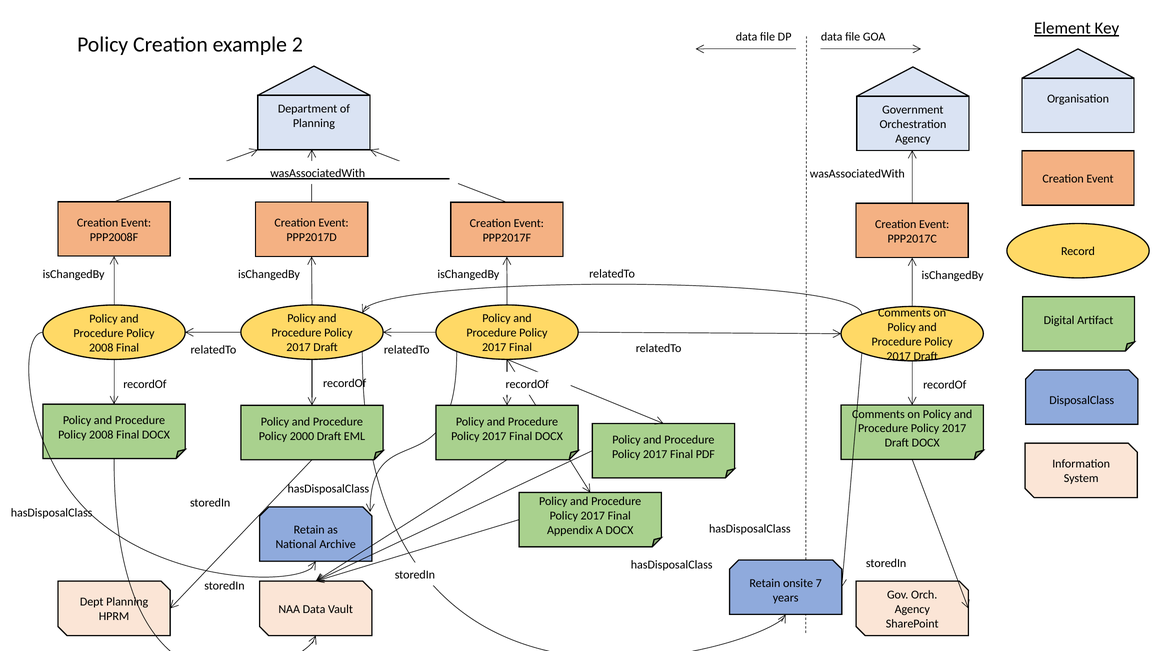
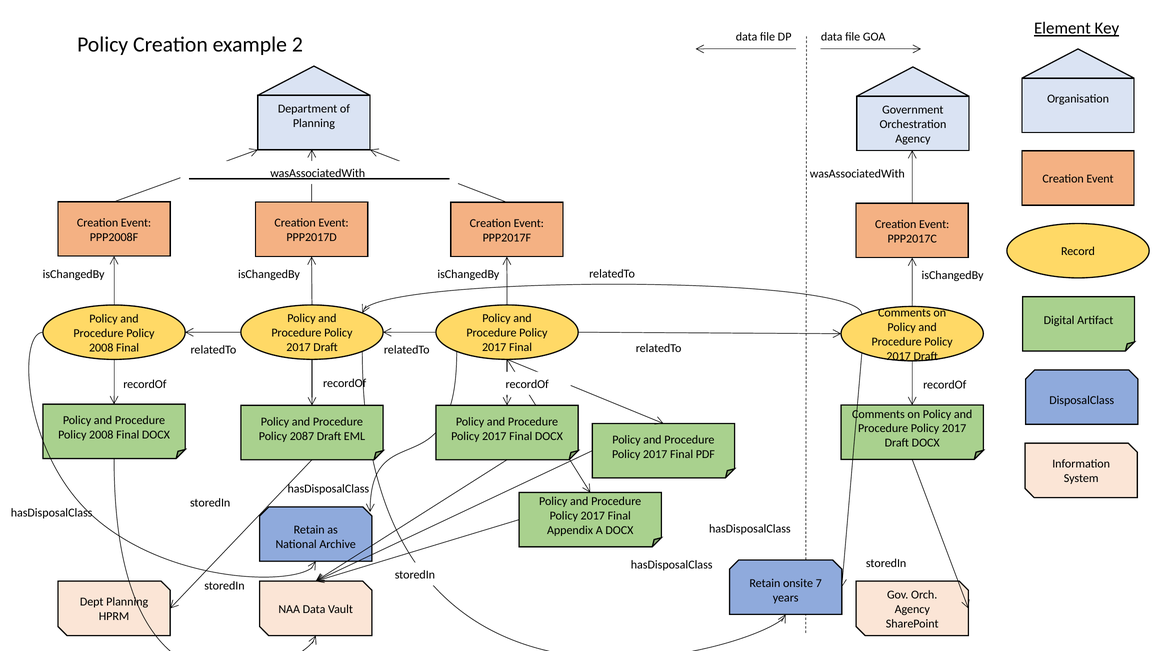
2000: 2000 -> 2087
